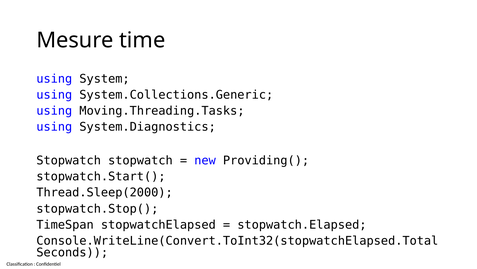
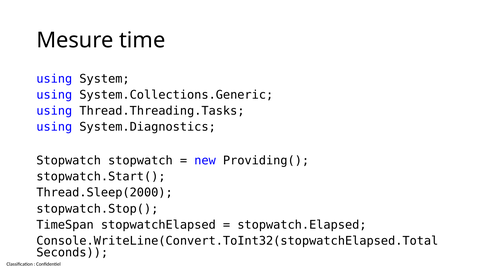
Moving.Threading.Tasks: Moving.Threading.Tasks -> Thread.Threading.Tasks
